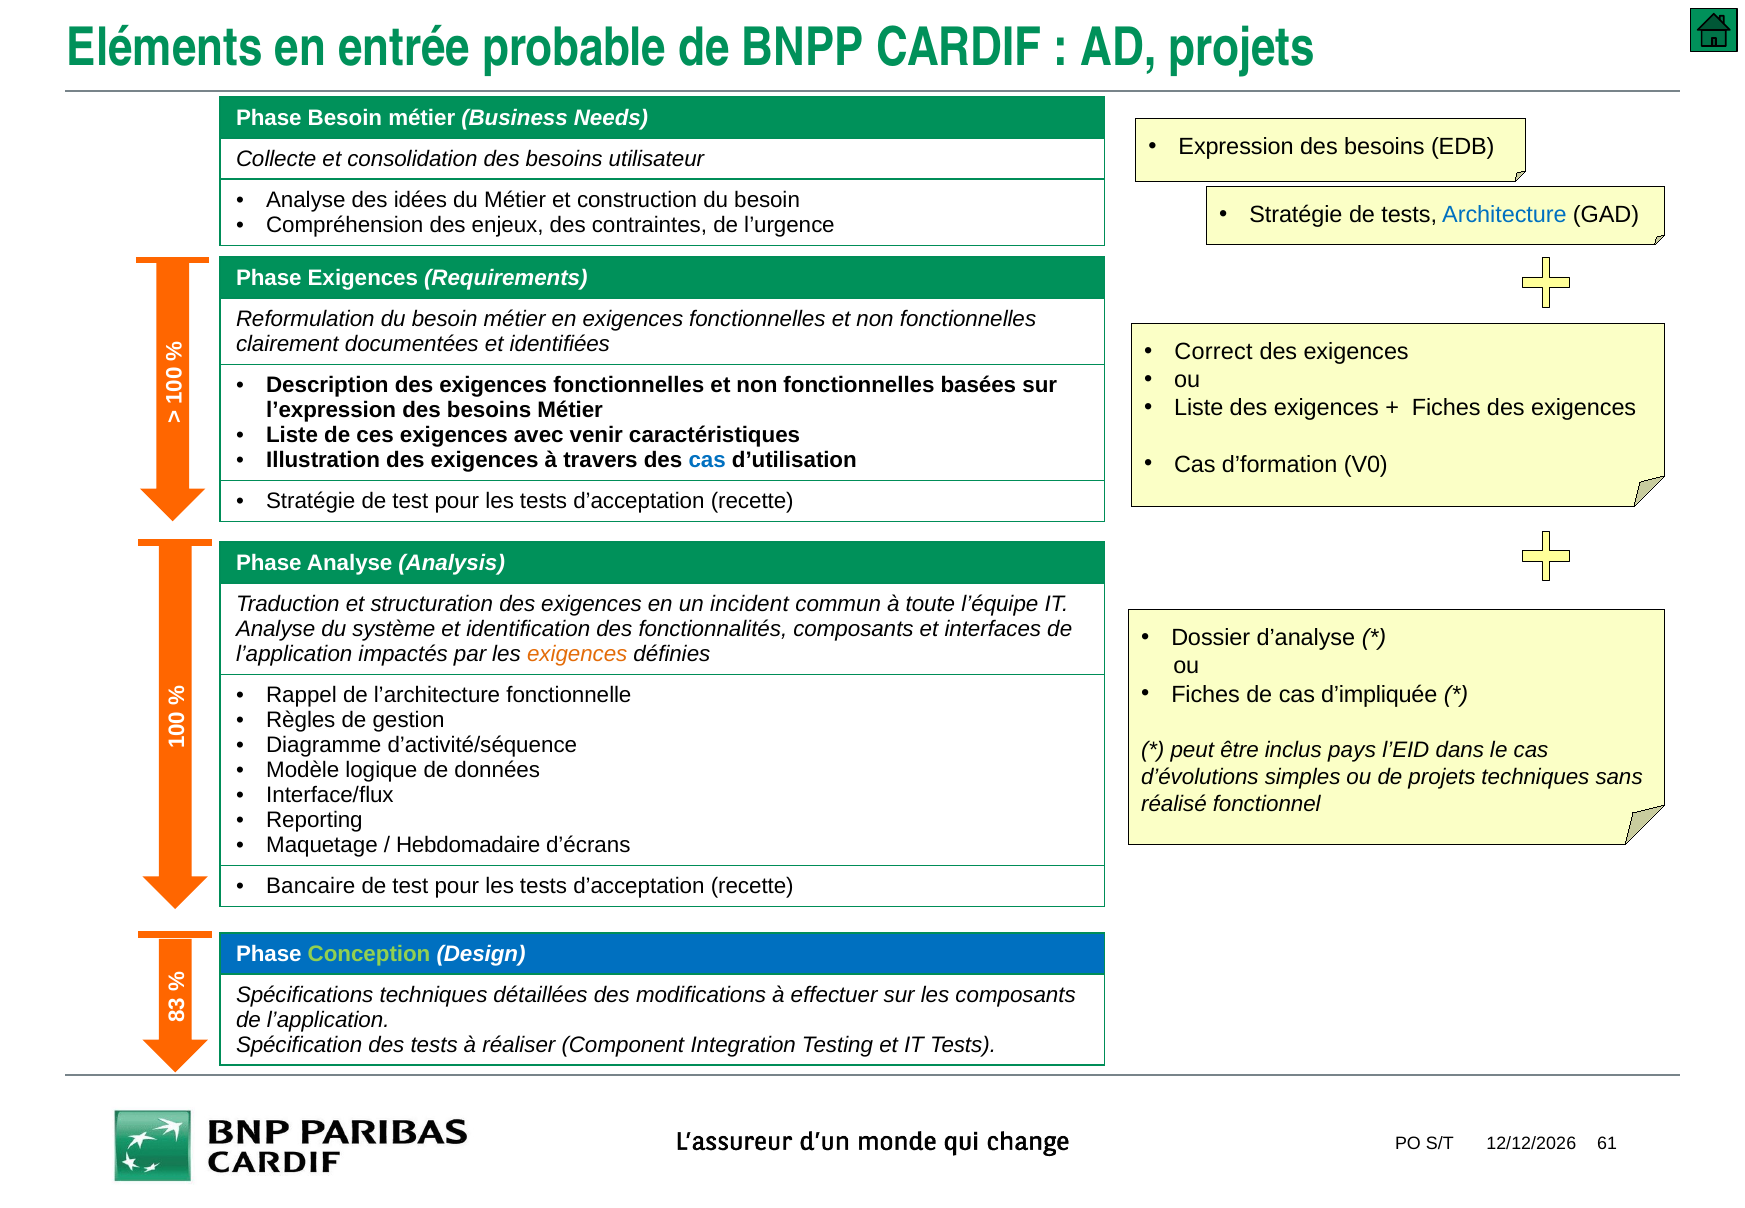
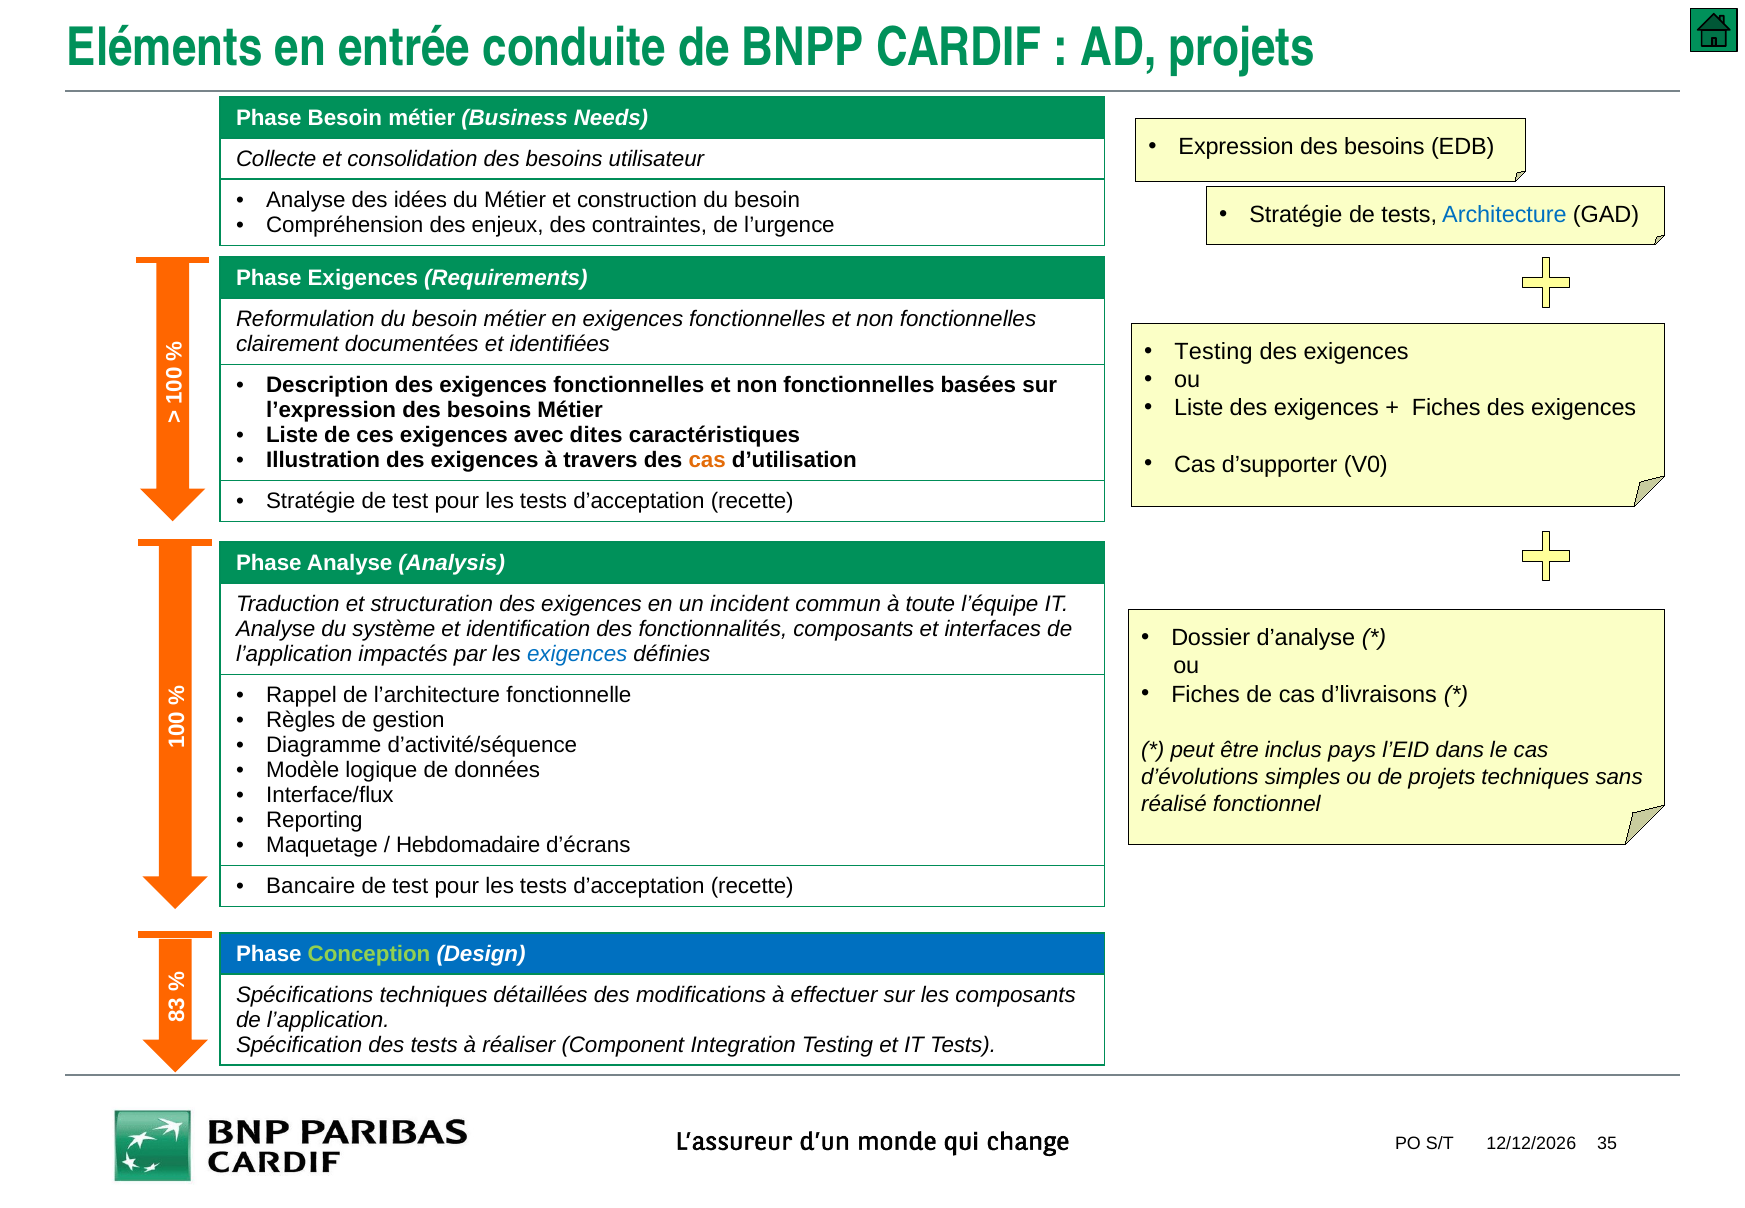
probable: probable -> conduite
Correct at (1213, 352): Correct -> Testing
venir: venir -> dites
cas at (707, 460) colour: blue -> orange
d’formation: d’formation -> d’supporter
exigences at (577, 654) colour: orange -> blue
d’impliquée: d’impliquée -> d’livraisons
61: 61 -> 35
